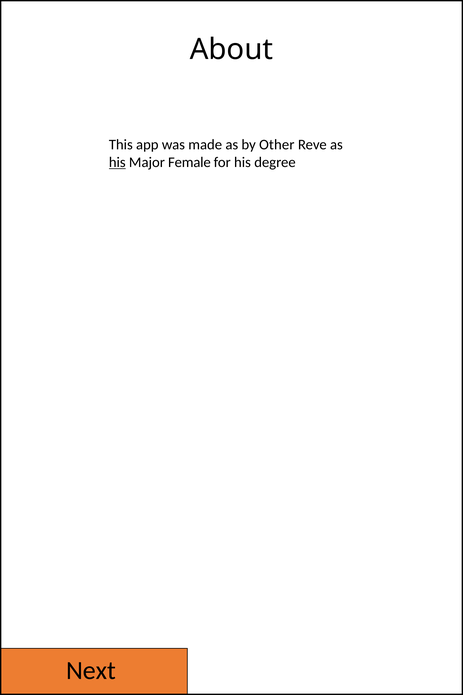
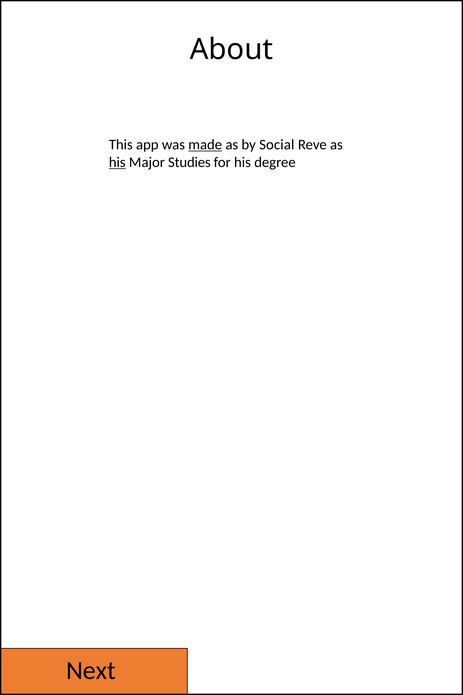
made underline: none -> present
Other: Other -> Social
Female: Female -> Studies
